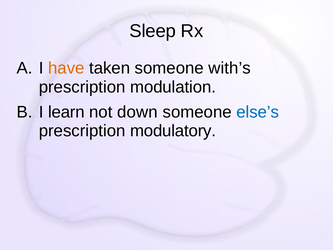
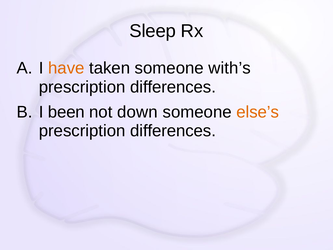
modulation at (173, 87): modulation -> differences
learn: learn -> been
else’s colour: blue -> orange
modulatory at (173, 131): modulatory -> differences
